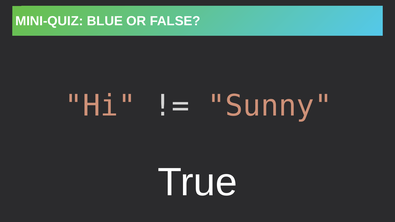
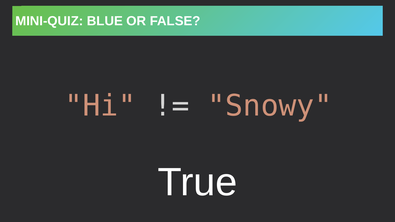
Sunny: Sunny -> Snowy
